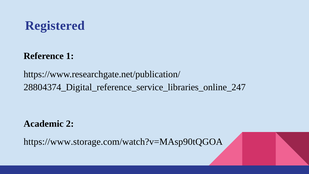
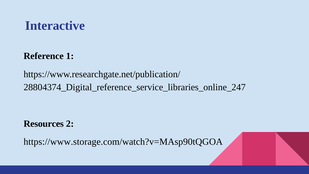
Registered: Registered -> Interactive
Academic: Academic -> Resources
